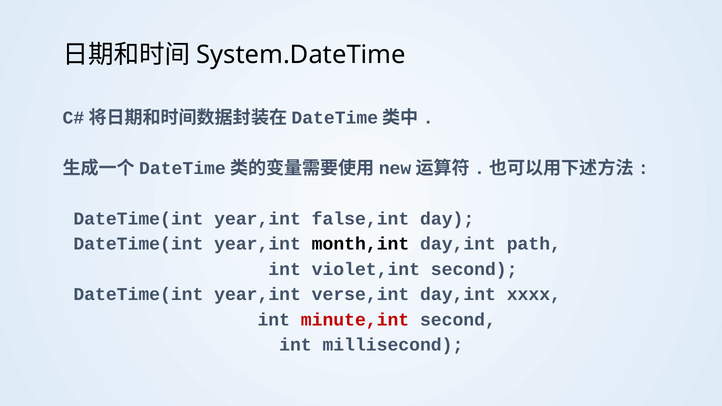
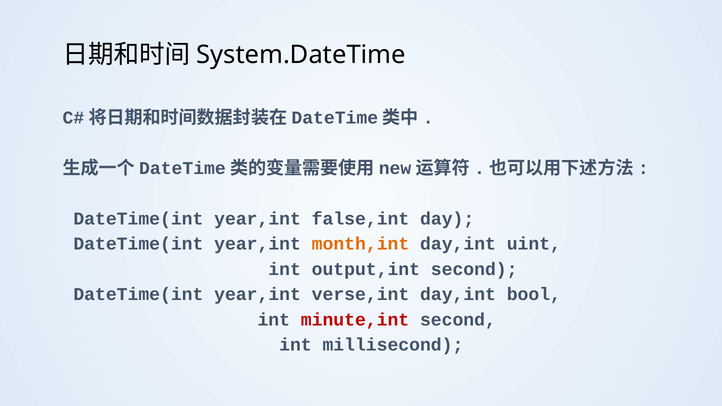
month,int colour: black -> orange
path: path -> uint
violet,int: violet,int -> output,int
xxxx: xxxx -> bool
